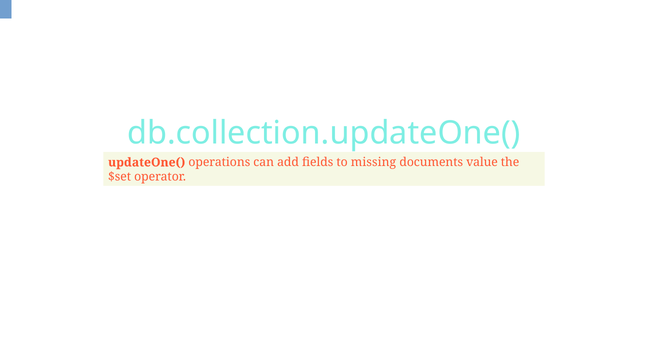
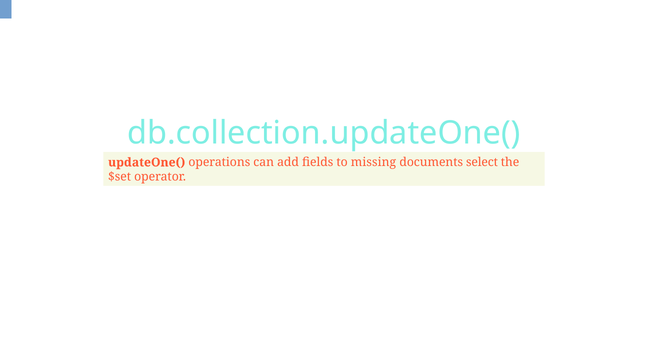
value: value -> select
